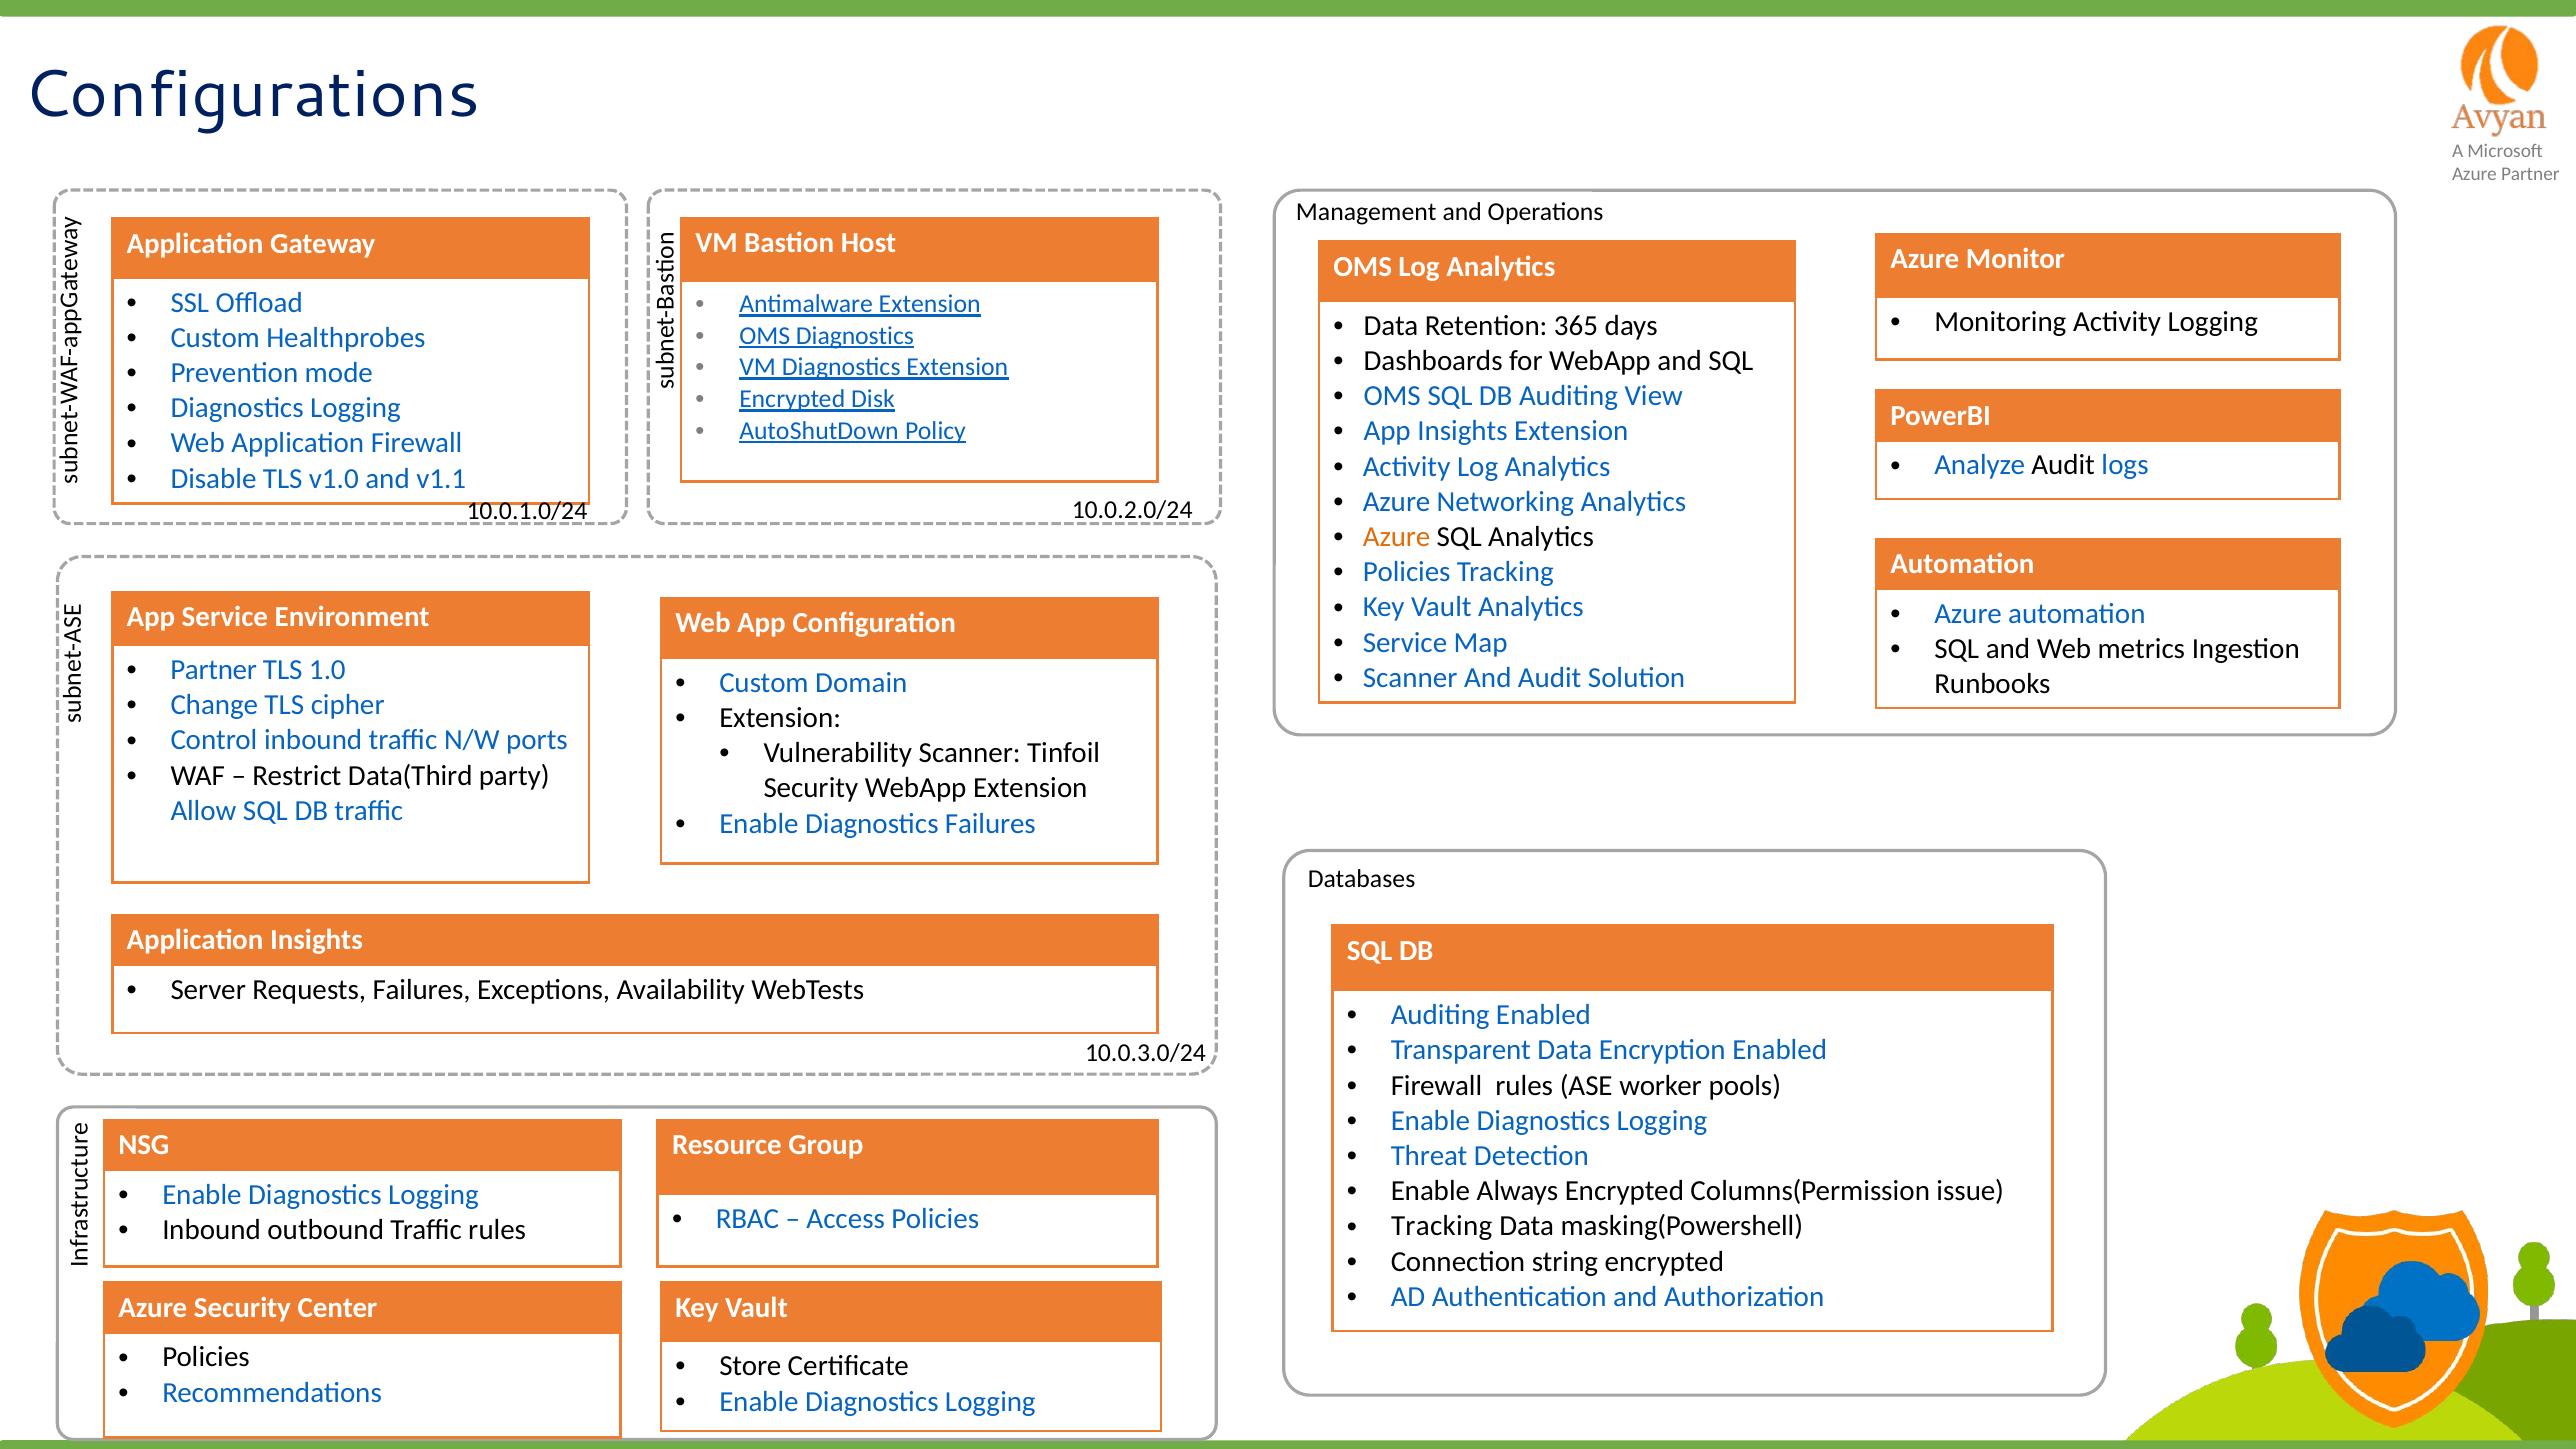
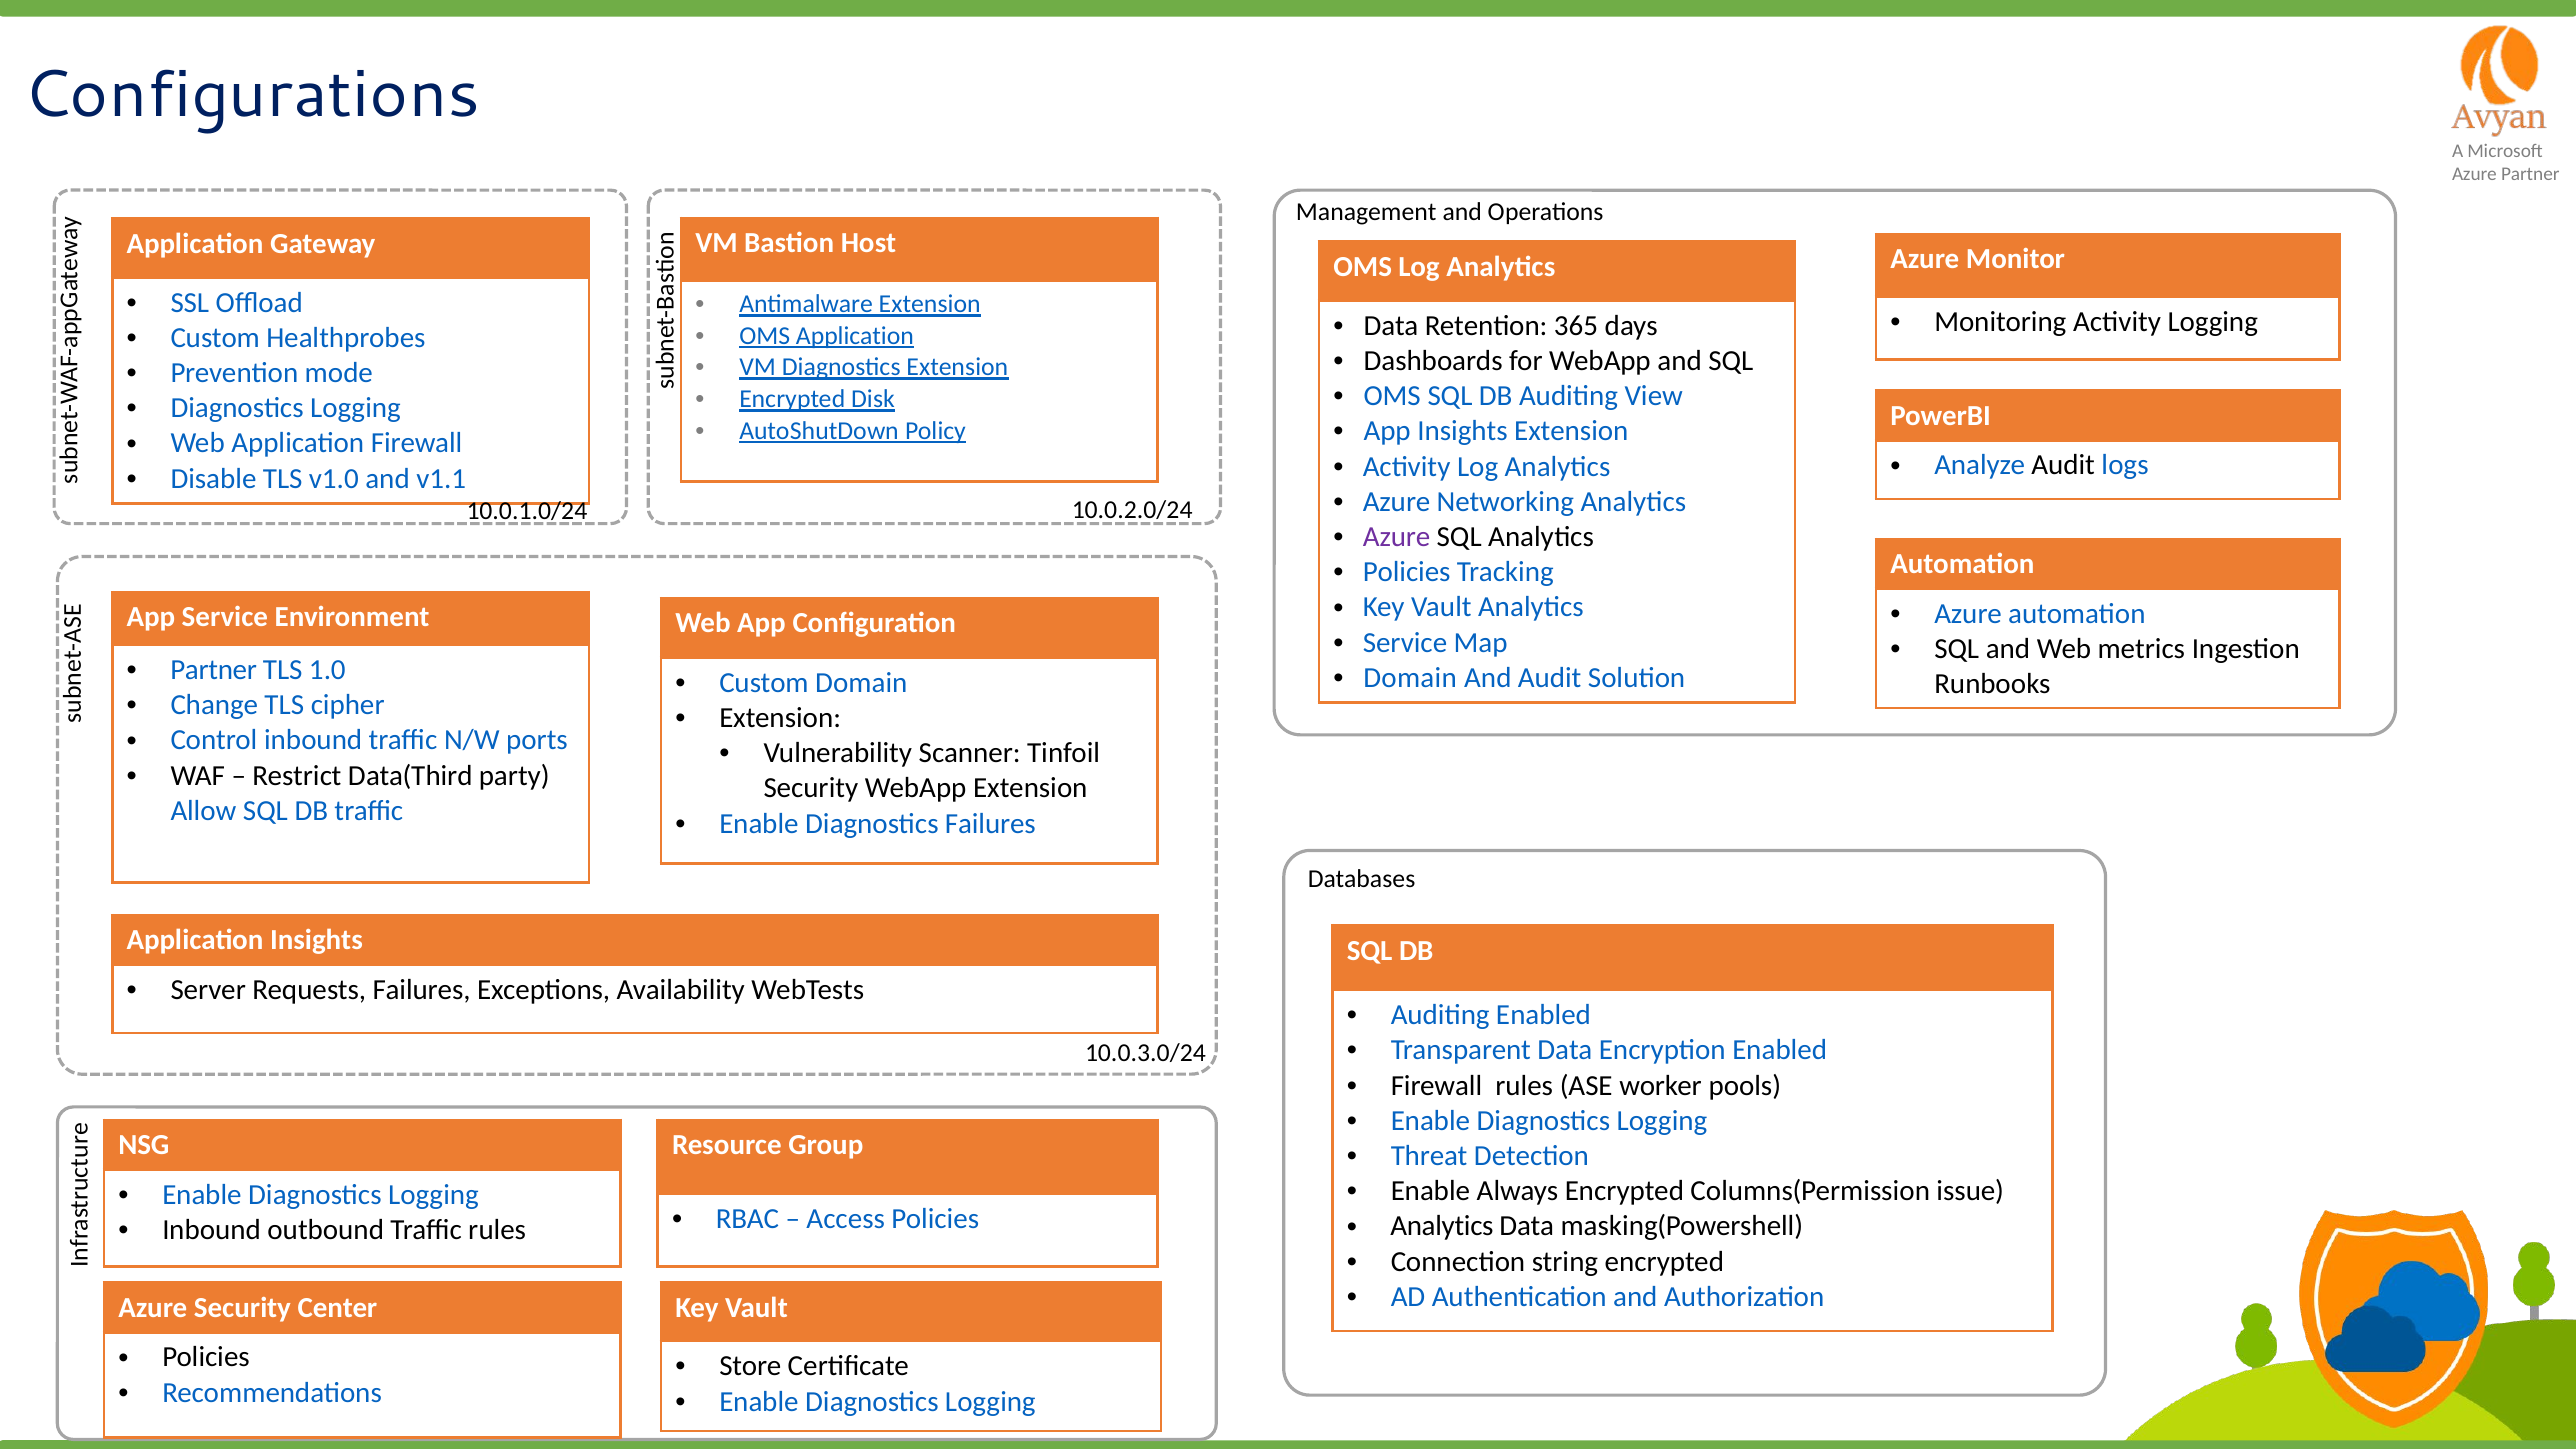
OMS Diagnostics: Diagnostics -> Application
Azure at (1397, 537) colour: orange -> purple
Scanner at (1410, 678): Scanner -> Domain
Tracking at (1442, 1226): Tracking -> Analytics
